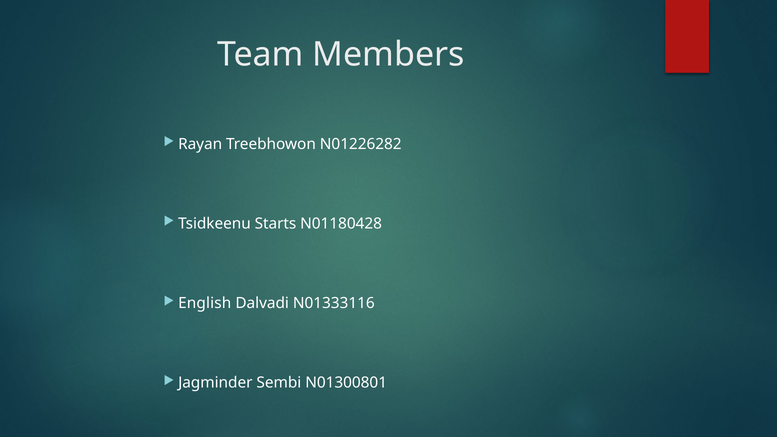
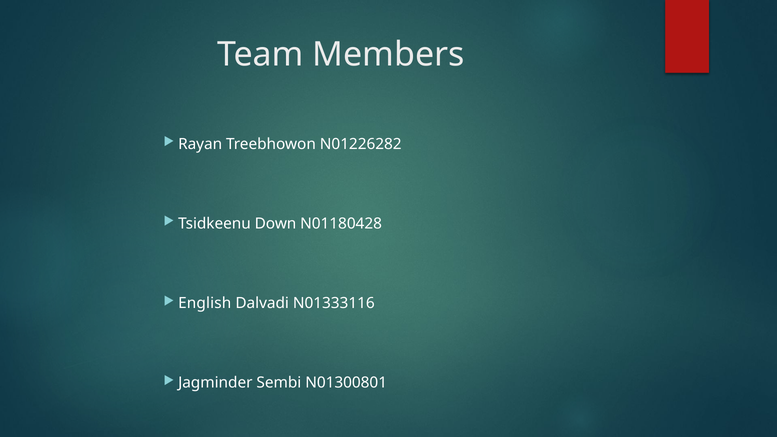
Starts: Starts -> Down
